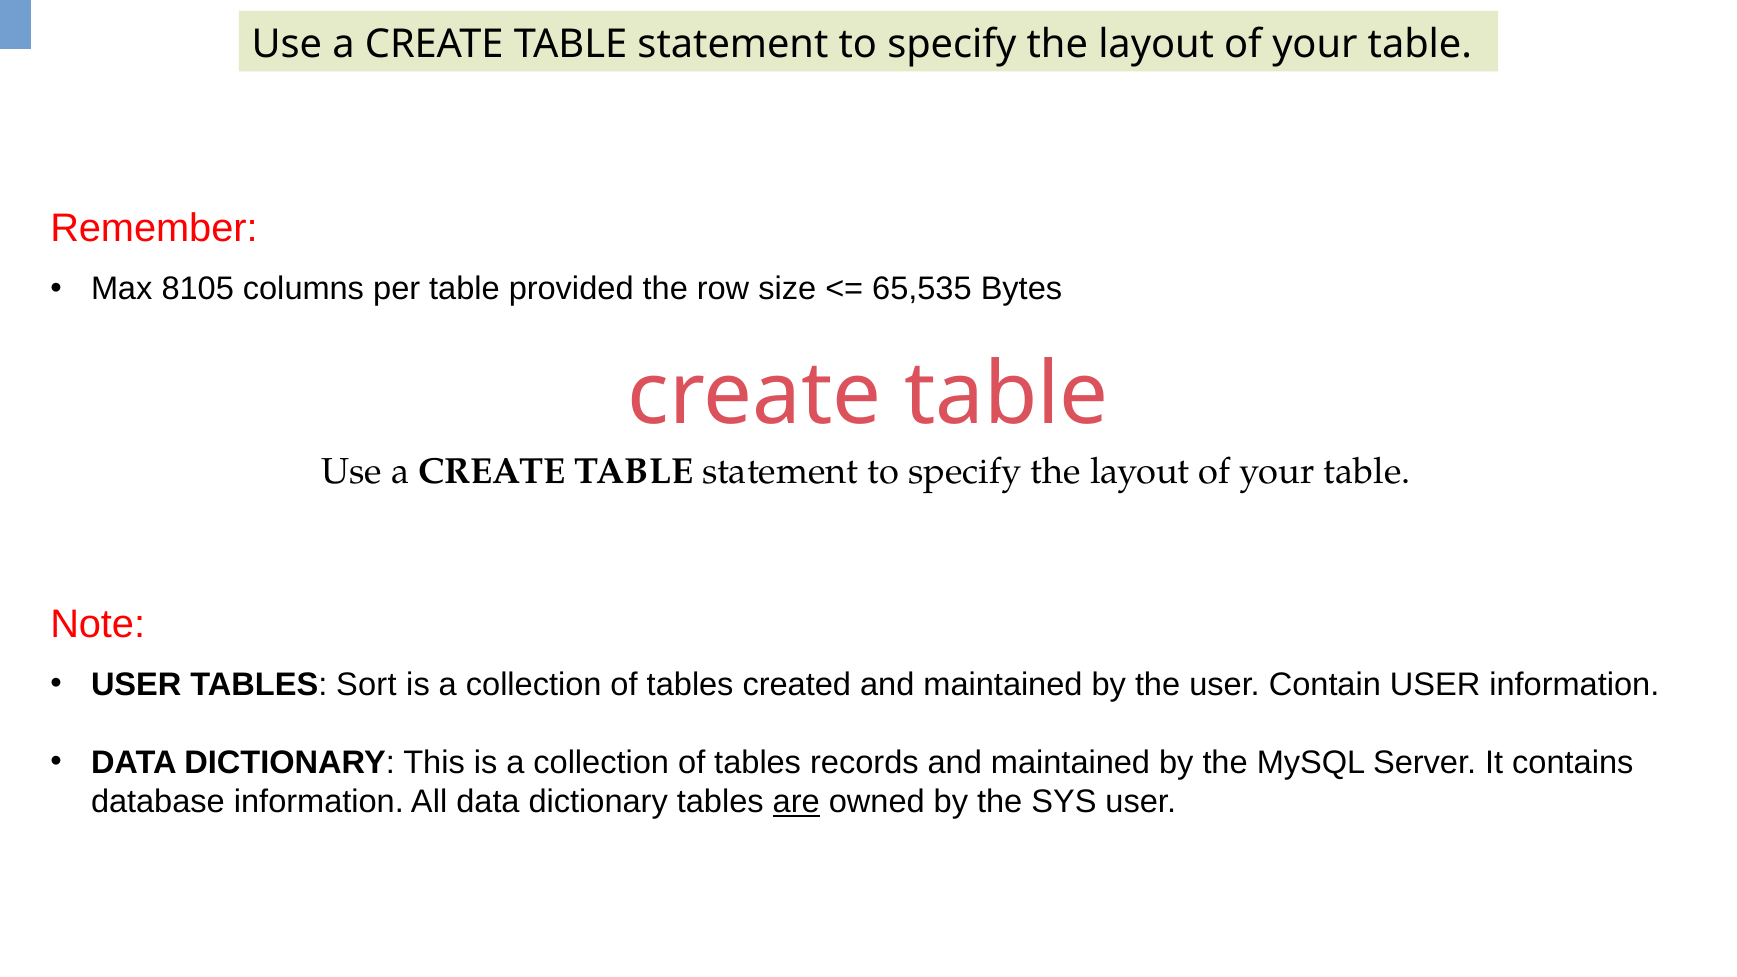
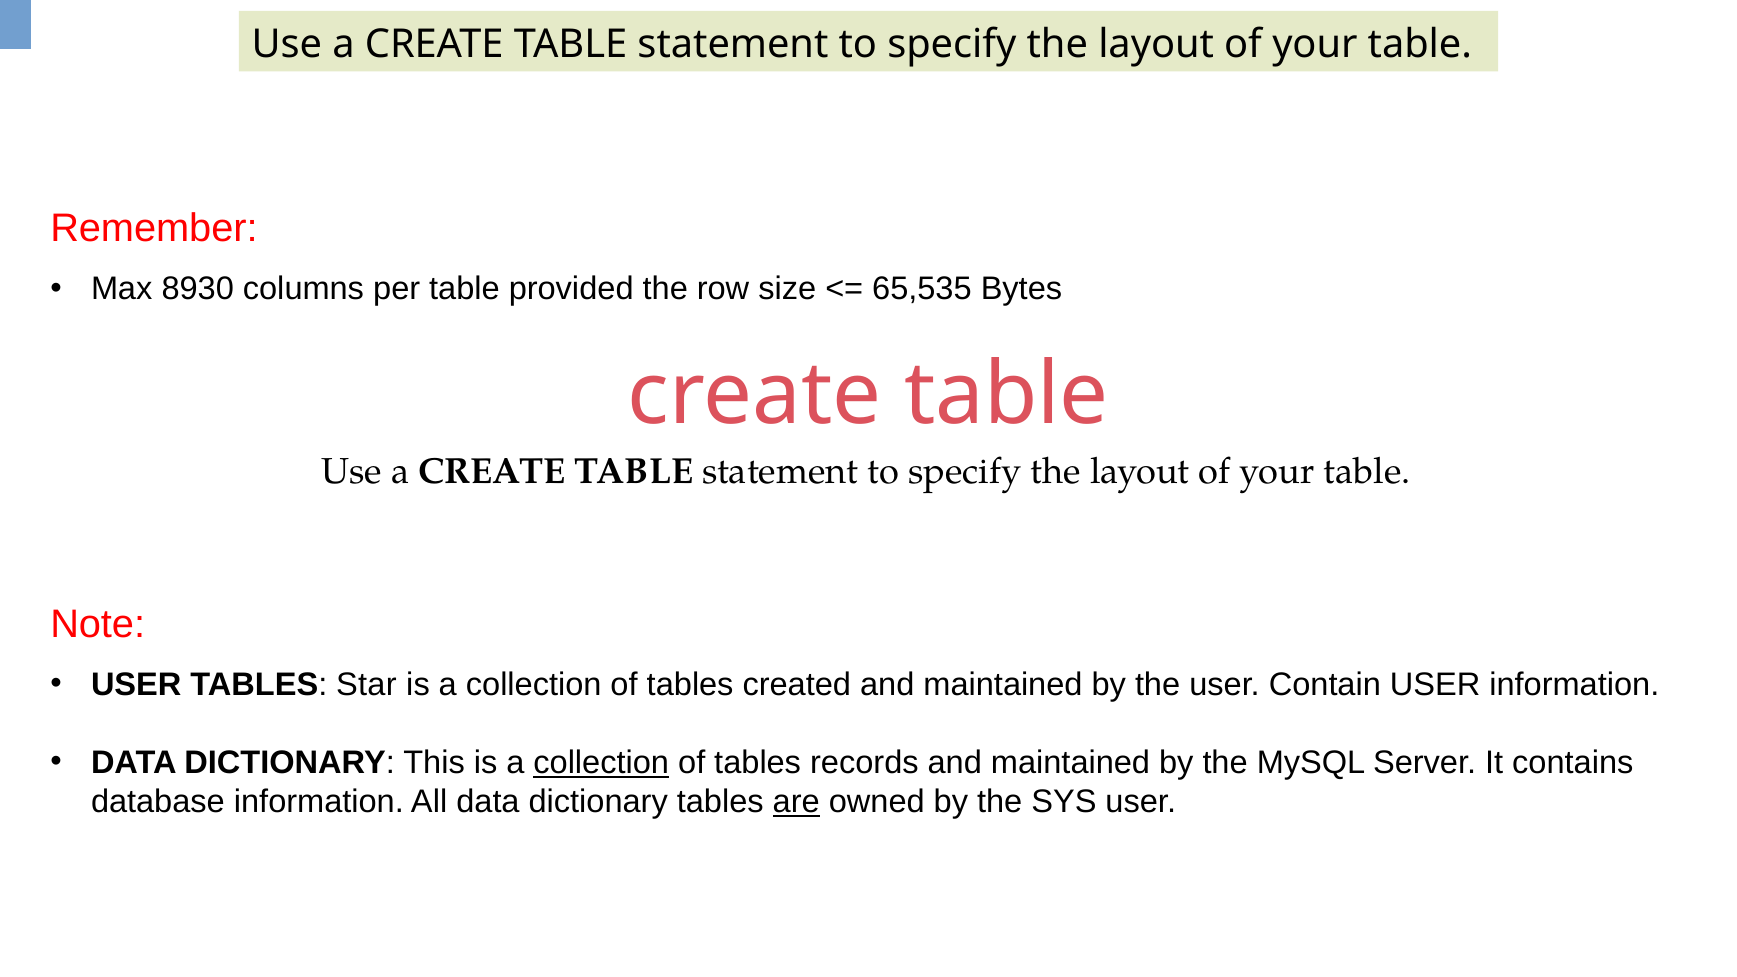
8105: 8105 -> 8930
Sort: Sort -> Star
collection at (601, 763) underline: none -> present
